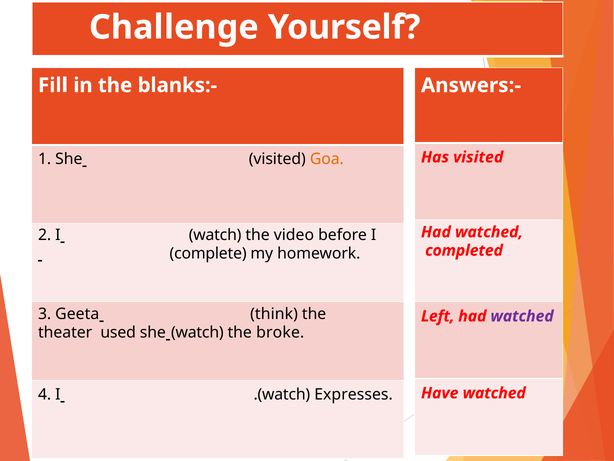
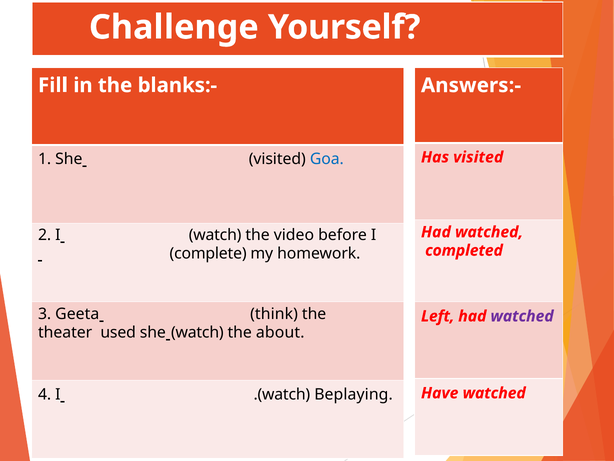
Goa colour: orange -> blue
broke: broke -> about
Expresses: Expresses -> Beplaying
